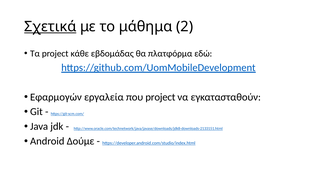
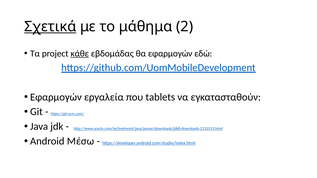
κάθε underline: none -> present
θα πλατφόρμα: πλατφόρμα -> εφαρμογών
που project: project -> tablets
Δούμε: Δούμε -> Μέσω
